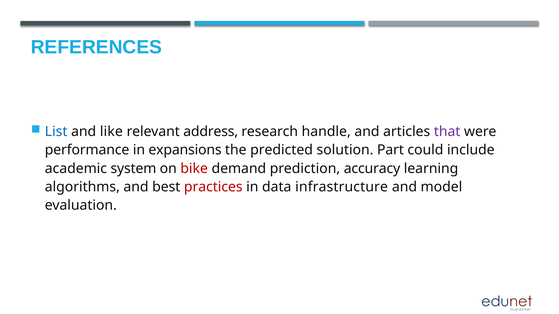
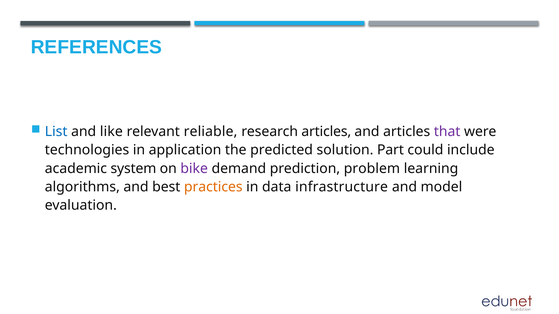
address: address -> reliable
research handle: handle -> articles
performance: performance -> technologies
expansions: expansions -> application
bike colour: red -> purple
accuracy: accuracy -> problem
practices colour: red -> orange
